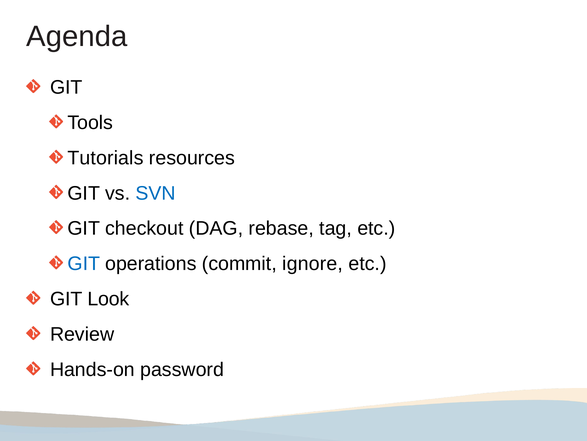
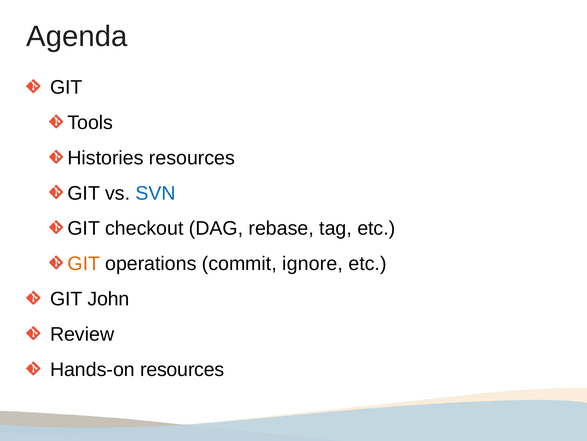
Tutorials: Tutorials -> Histories
GIT at (84, 263) colour: blue -> orange
Look: Look -> John
Hands-on password: password -> resources
